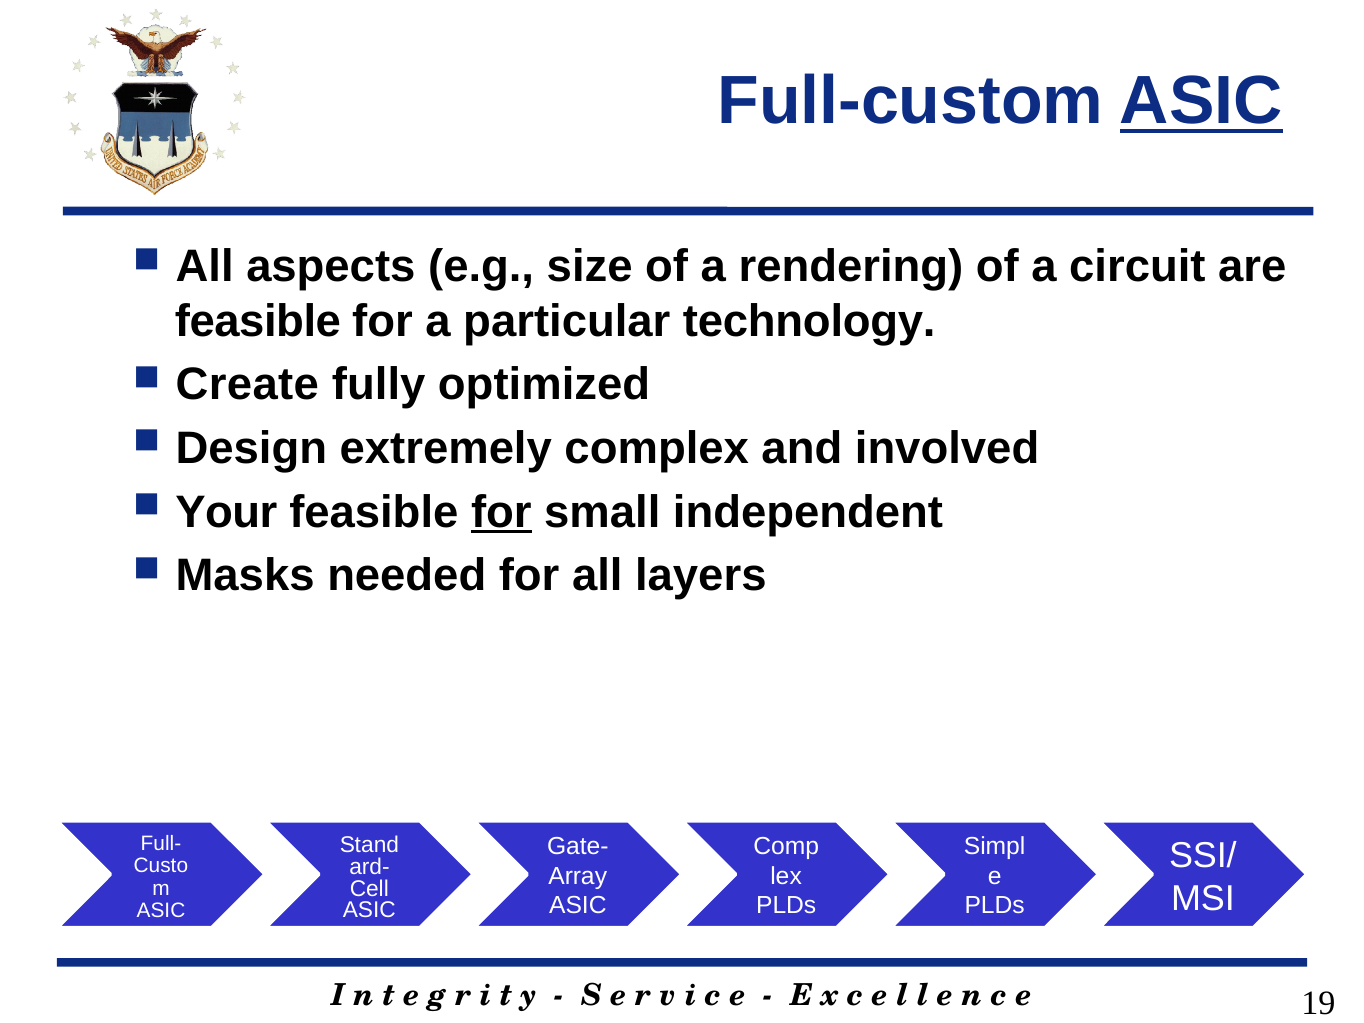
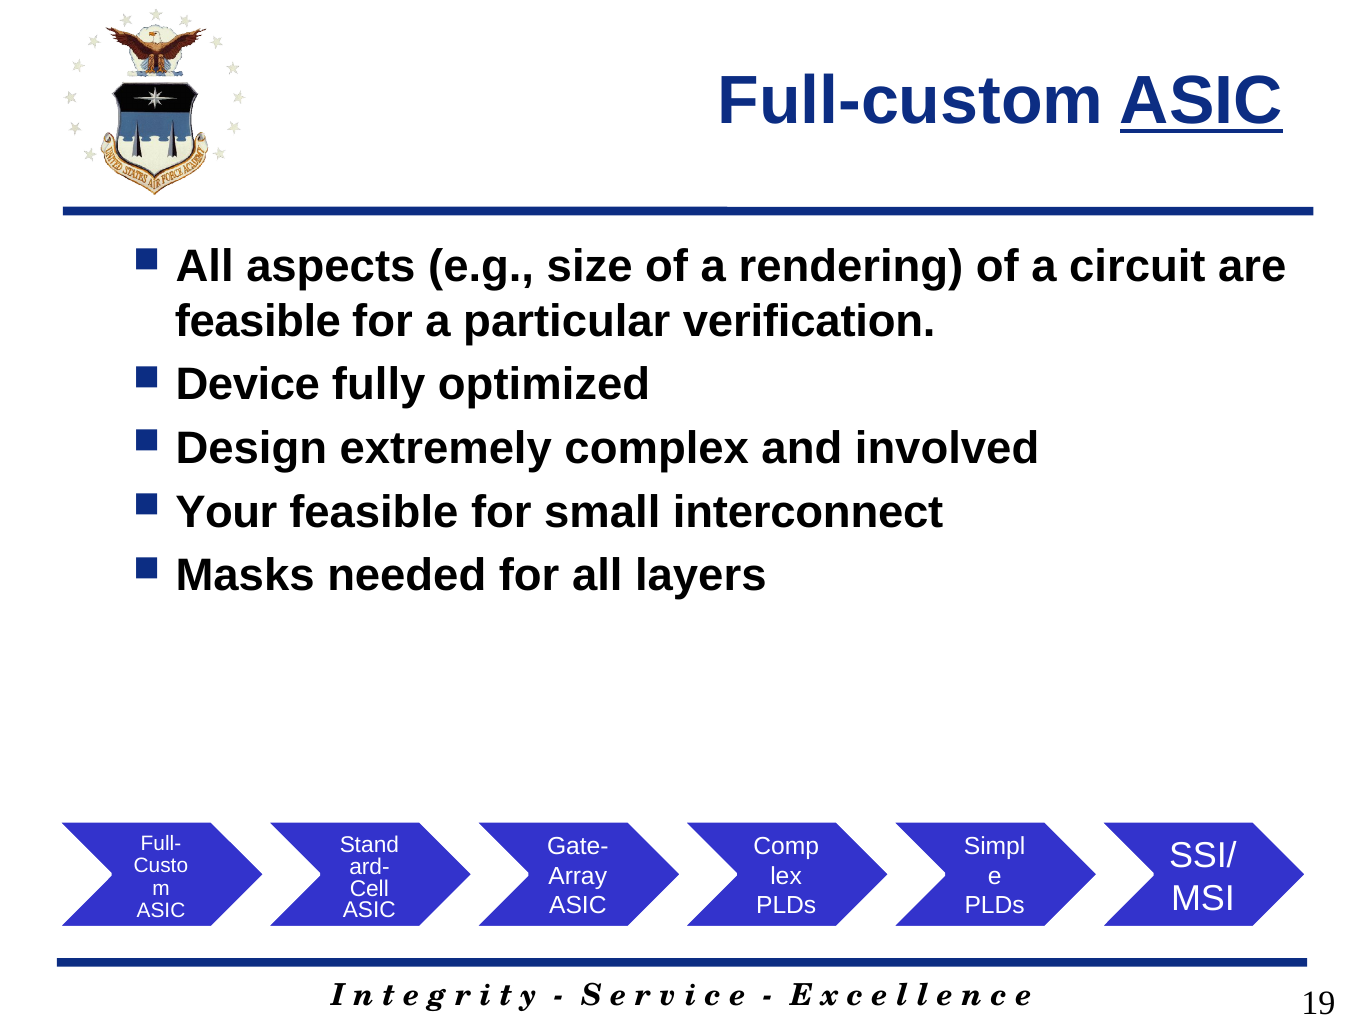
technology: technology -> verification
Create: Create -> Device
for at (501, 512) underline: present -> none
independent: independent -> interconnect
